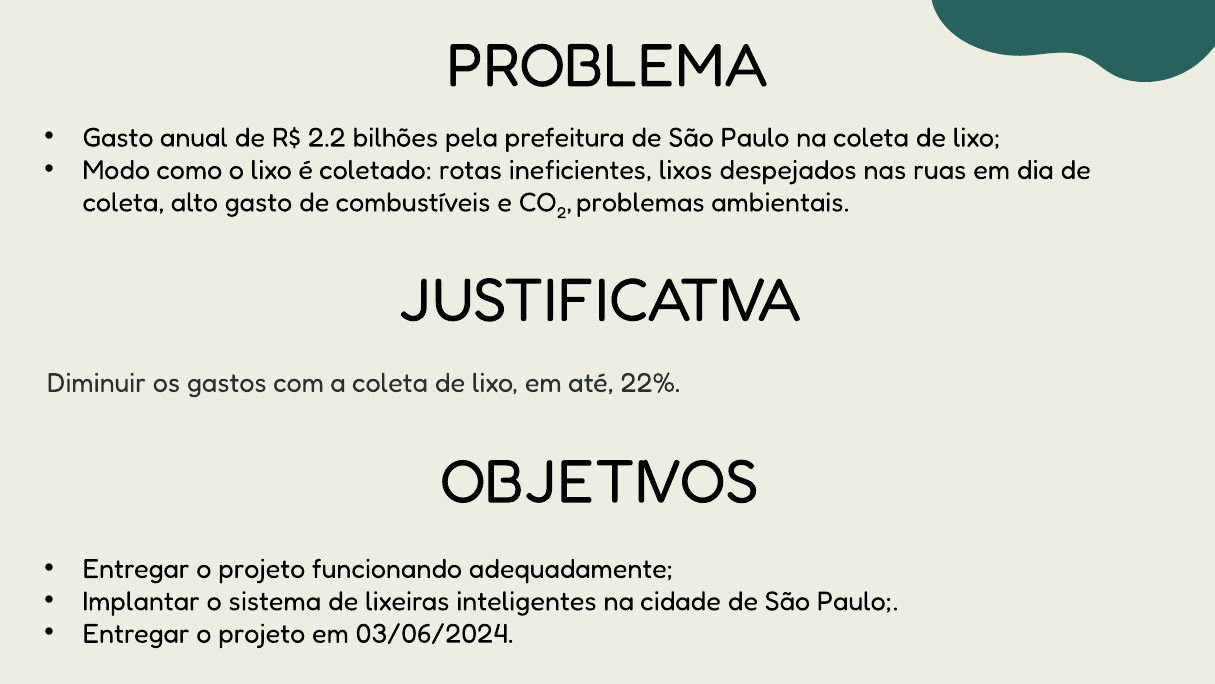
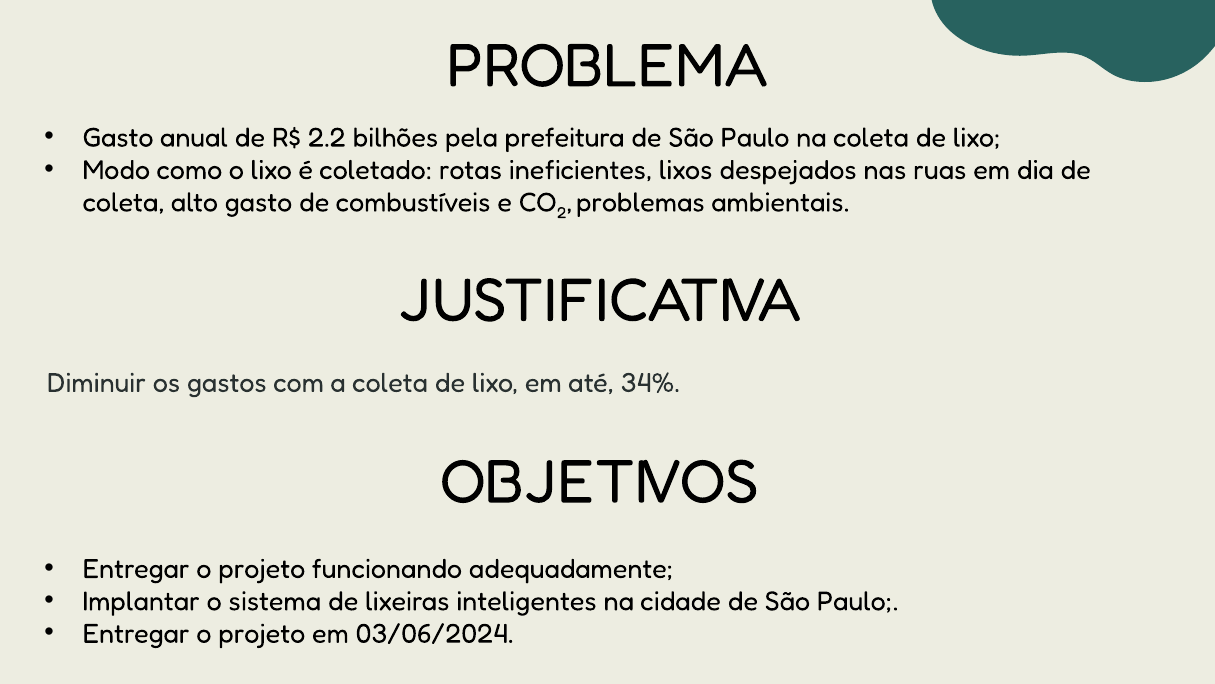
22%: 22% -> 34%
